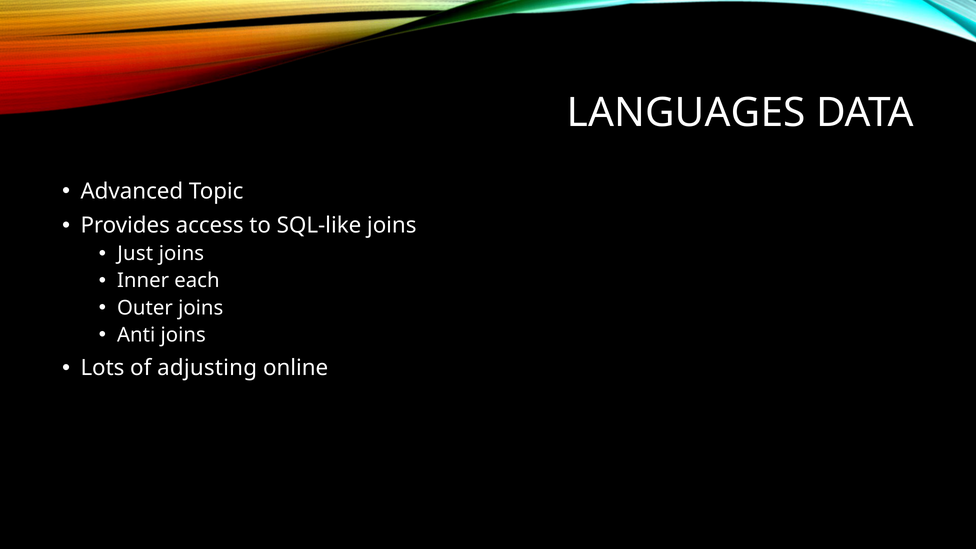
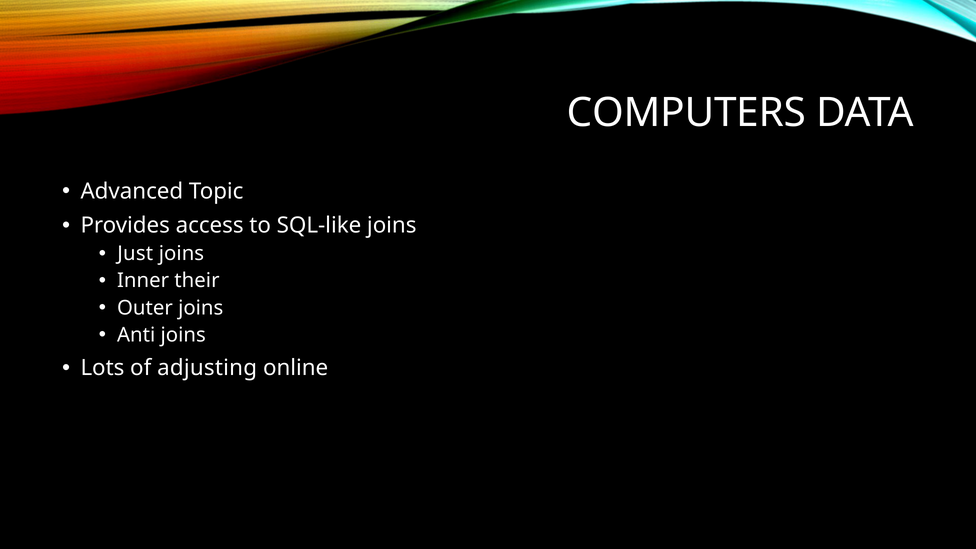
LANGUAGES: LANGUAGES -> COMPUTERS
each: each -> their
